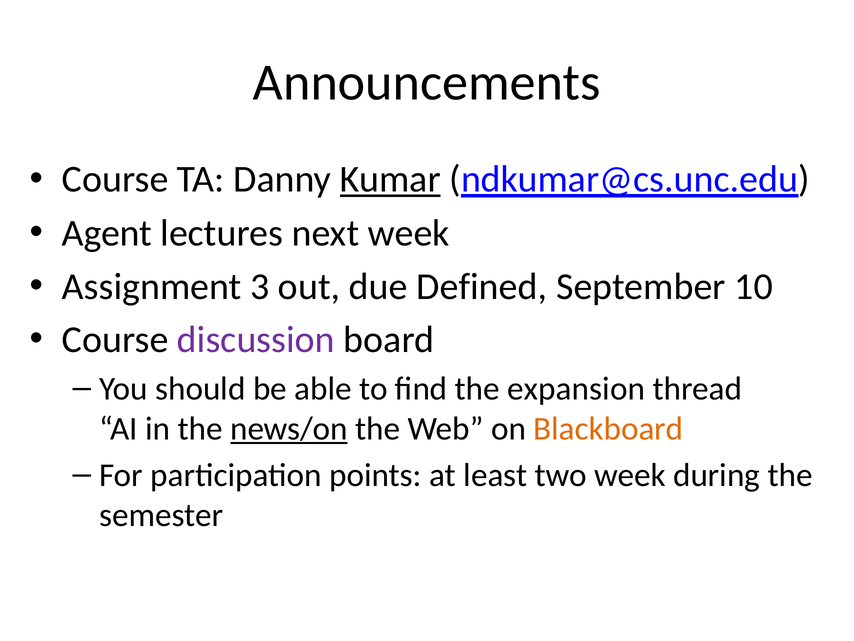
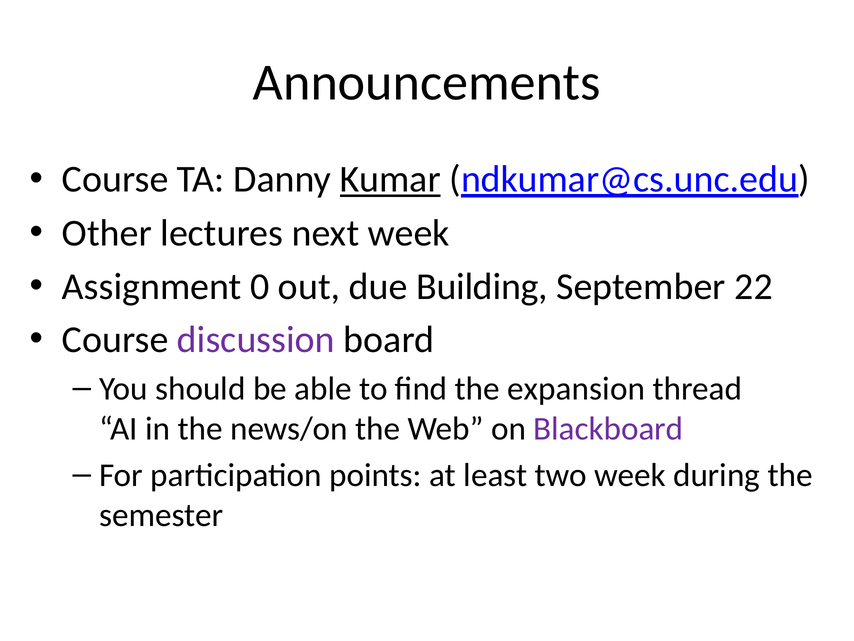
Agent: Agent -> Other
3: 3 -> 0
Defined: Defined -> Building
10: 10 -> 22
news/on underline: present -> none
Blackboard colour: orange -> purple
